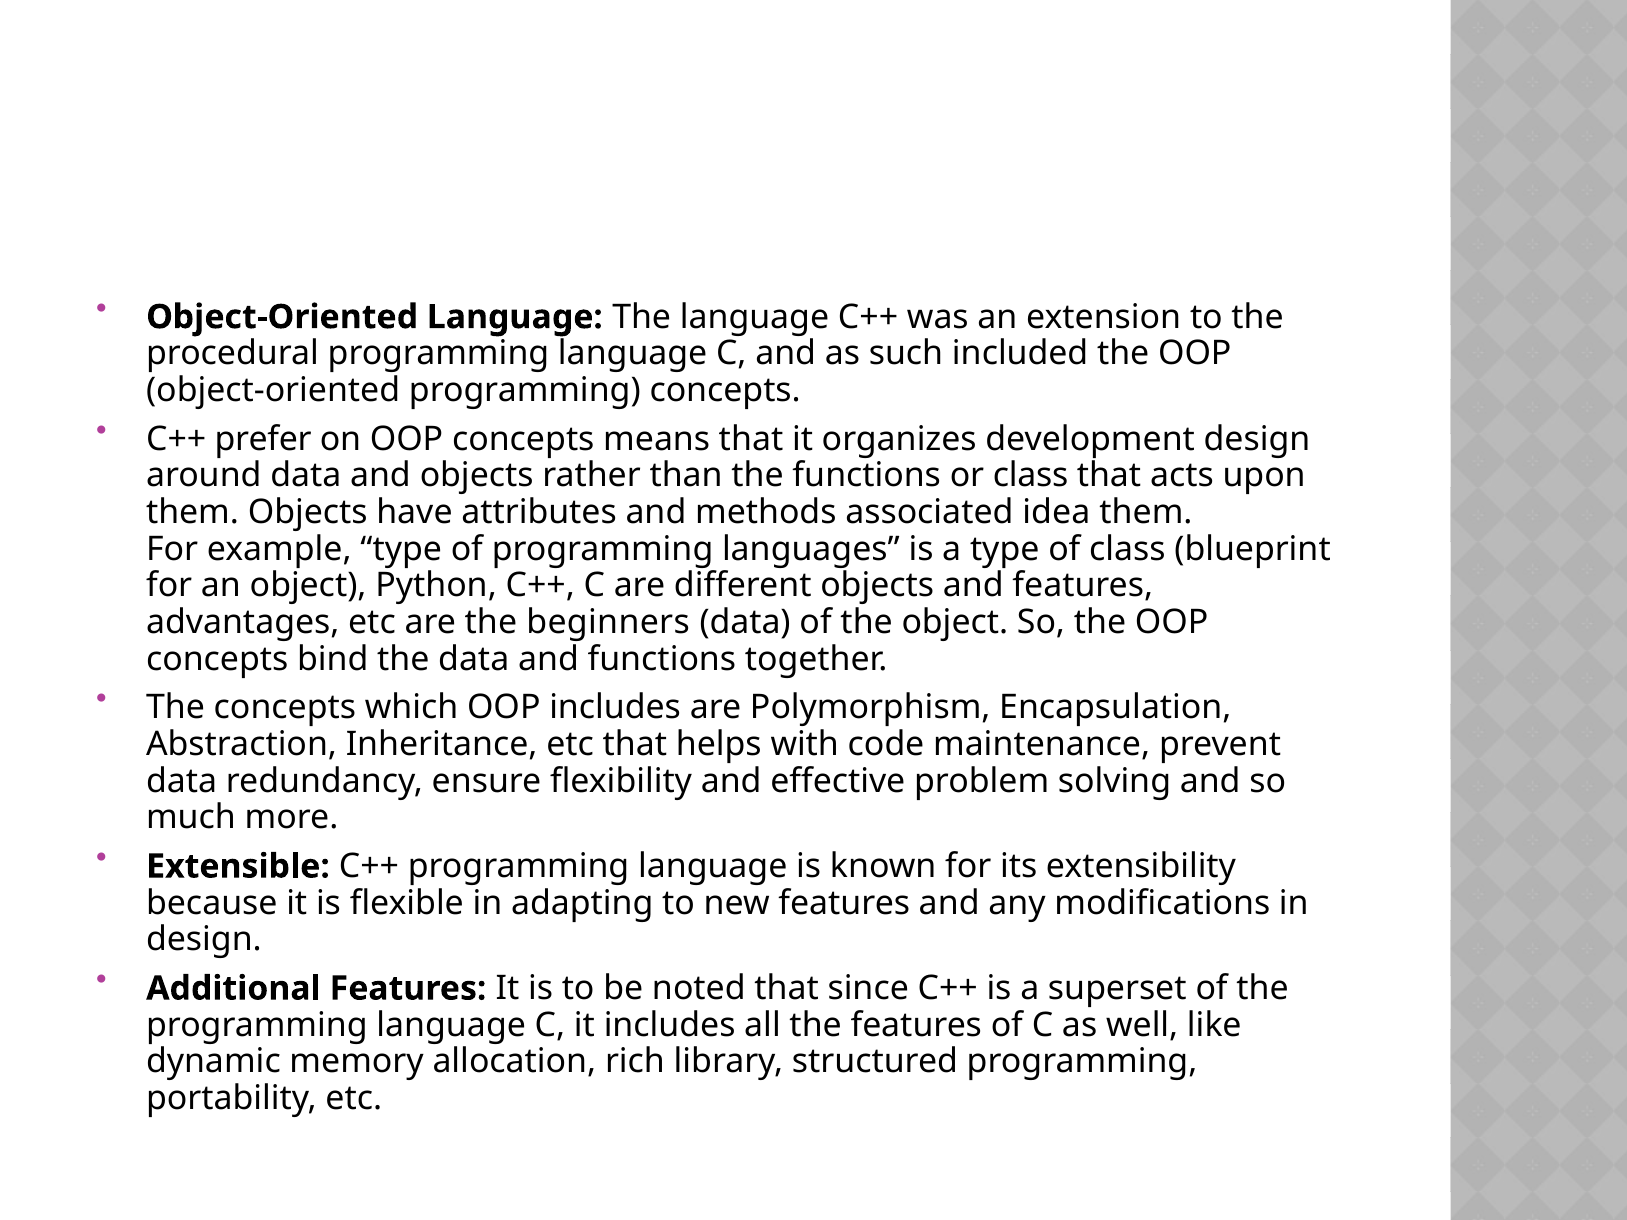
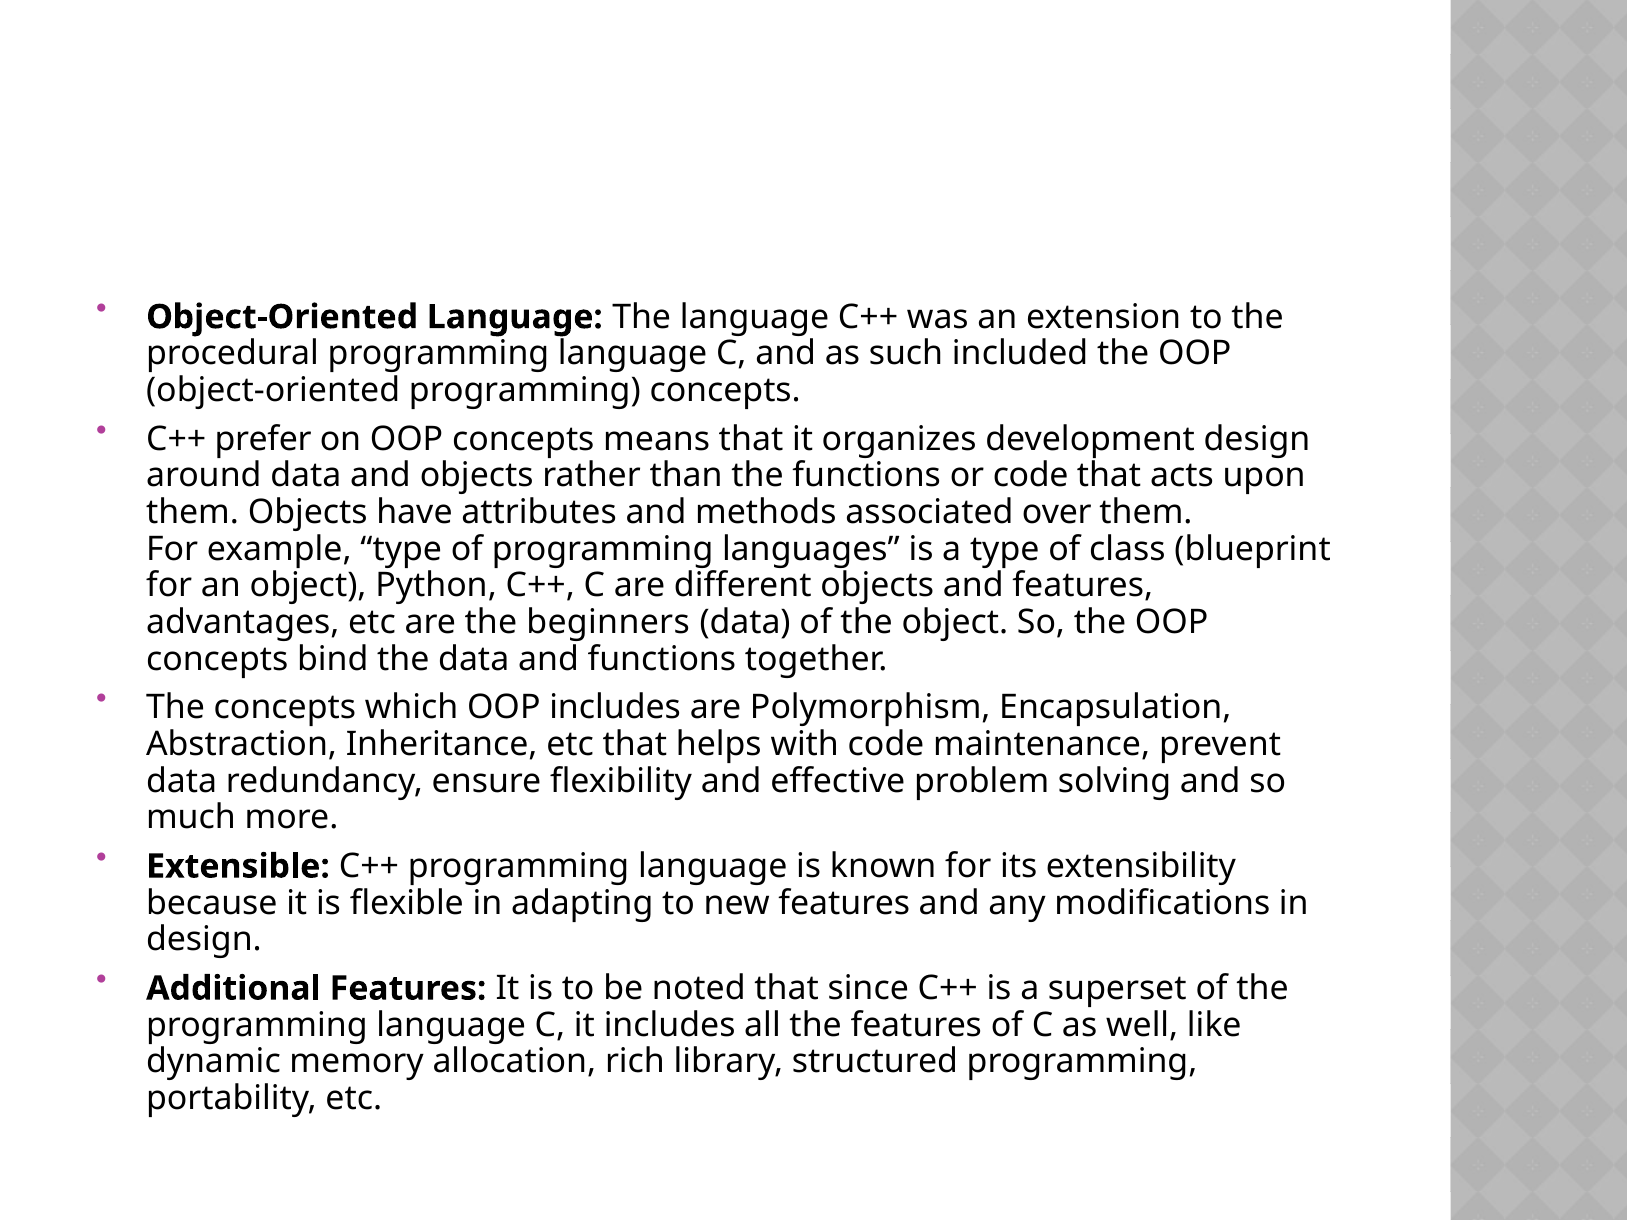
or class: class -> code
idea: idea -> over
